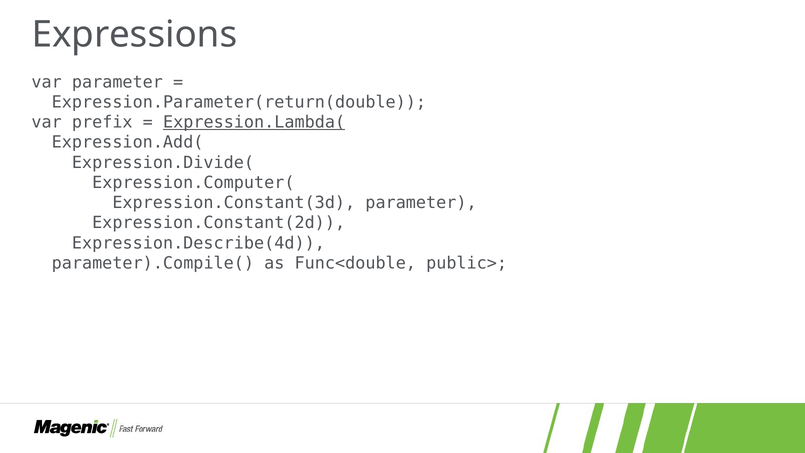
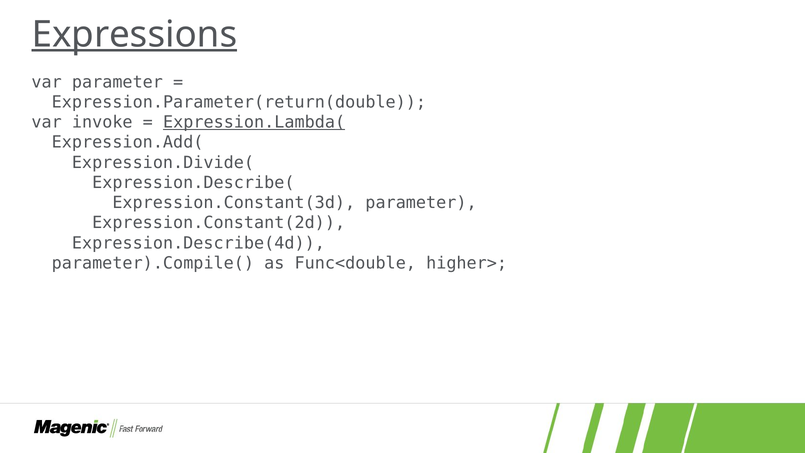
Expressions underline: none -> present
prefix: prefix -> invoke
Expression.Computer(: Expression.Computer( -> Expression.Describe(
public>: public> -> higher>
